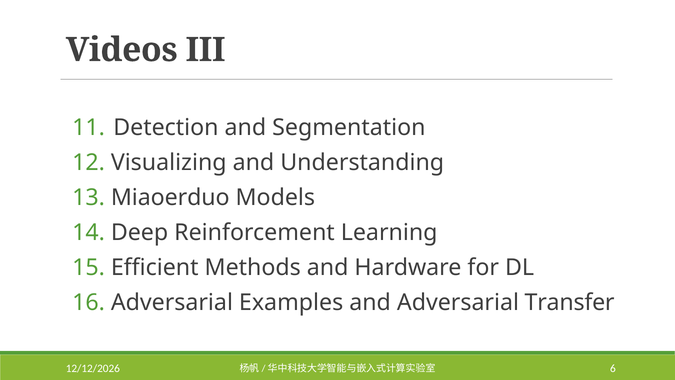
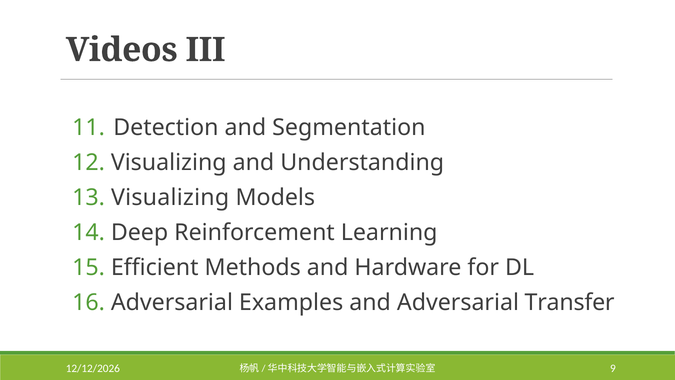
Miaoerduo at (170, 198): Miaoerduo -> Visualizing
6: 6 -> 9
